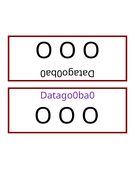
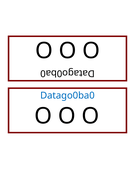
Datago0ba0 colour: purple -> blue
